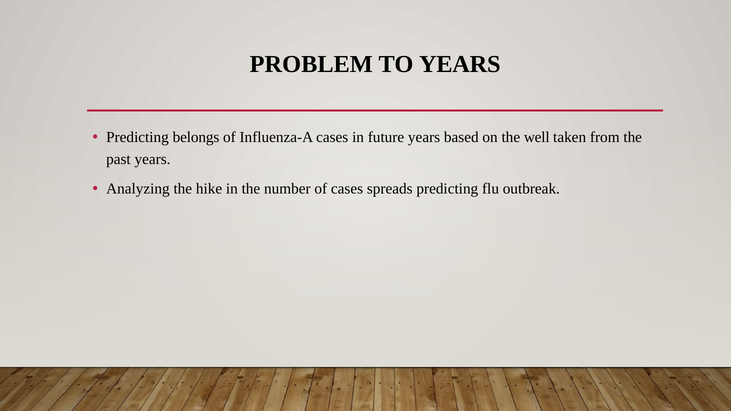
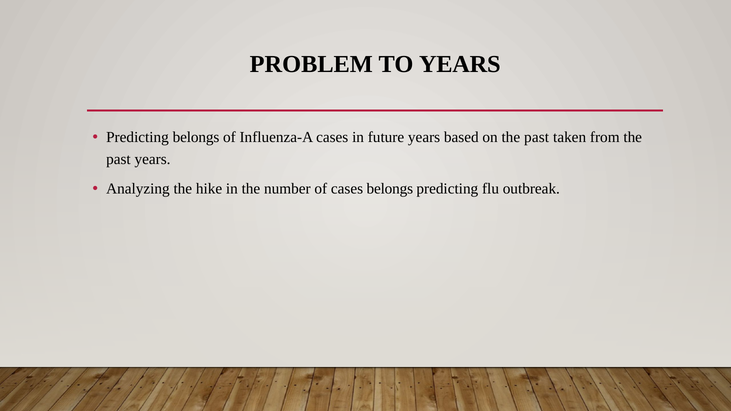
on the well: well -> past
cases spreads: spreads -> belongs
